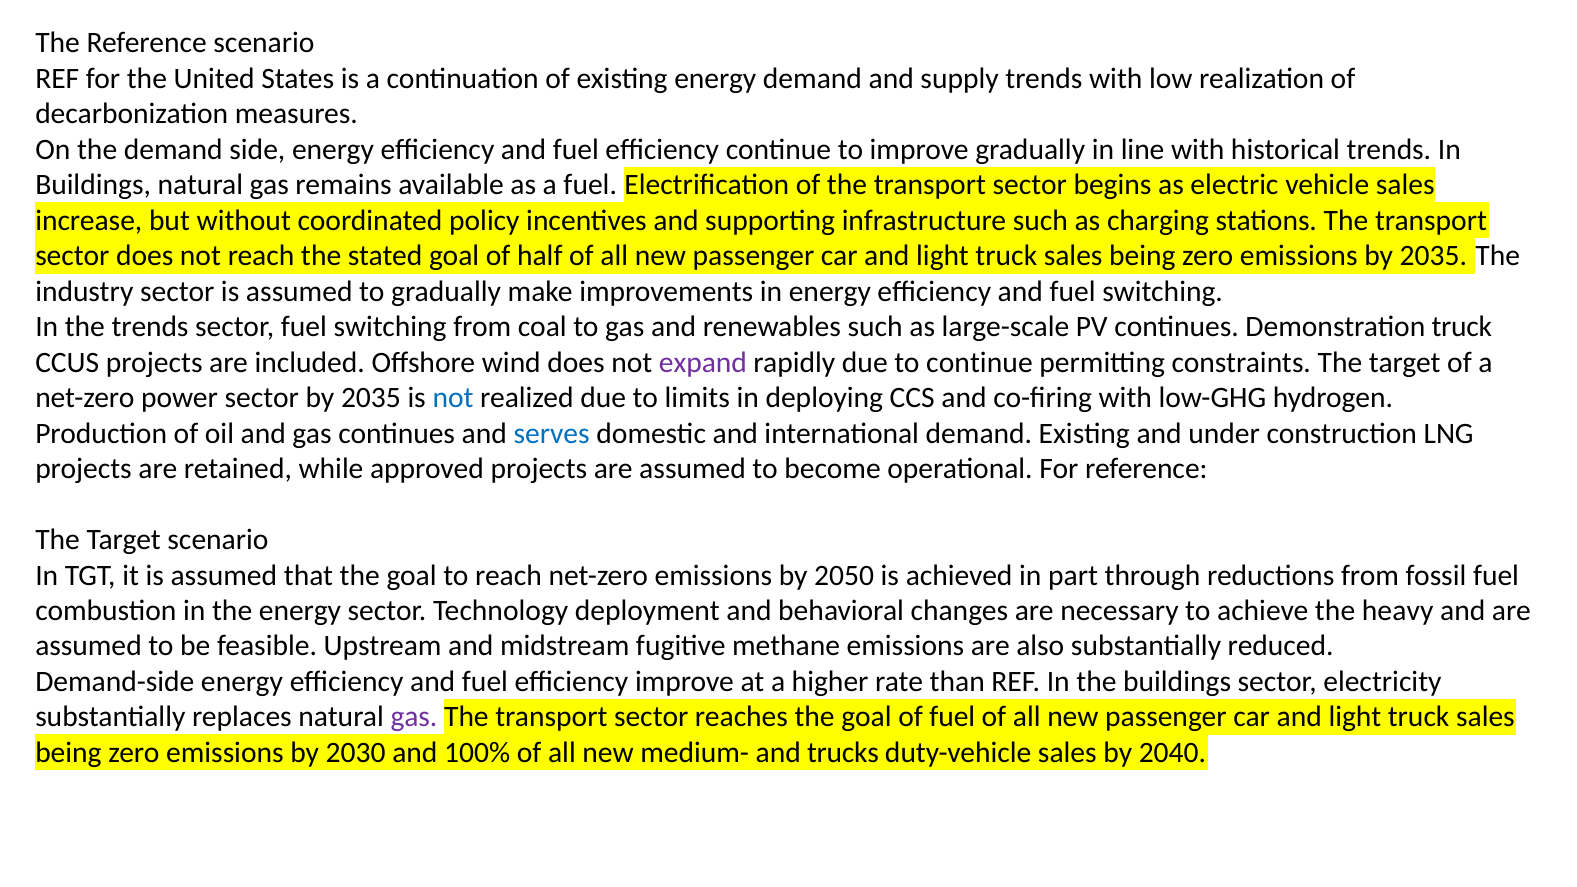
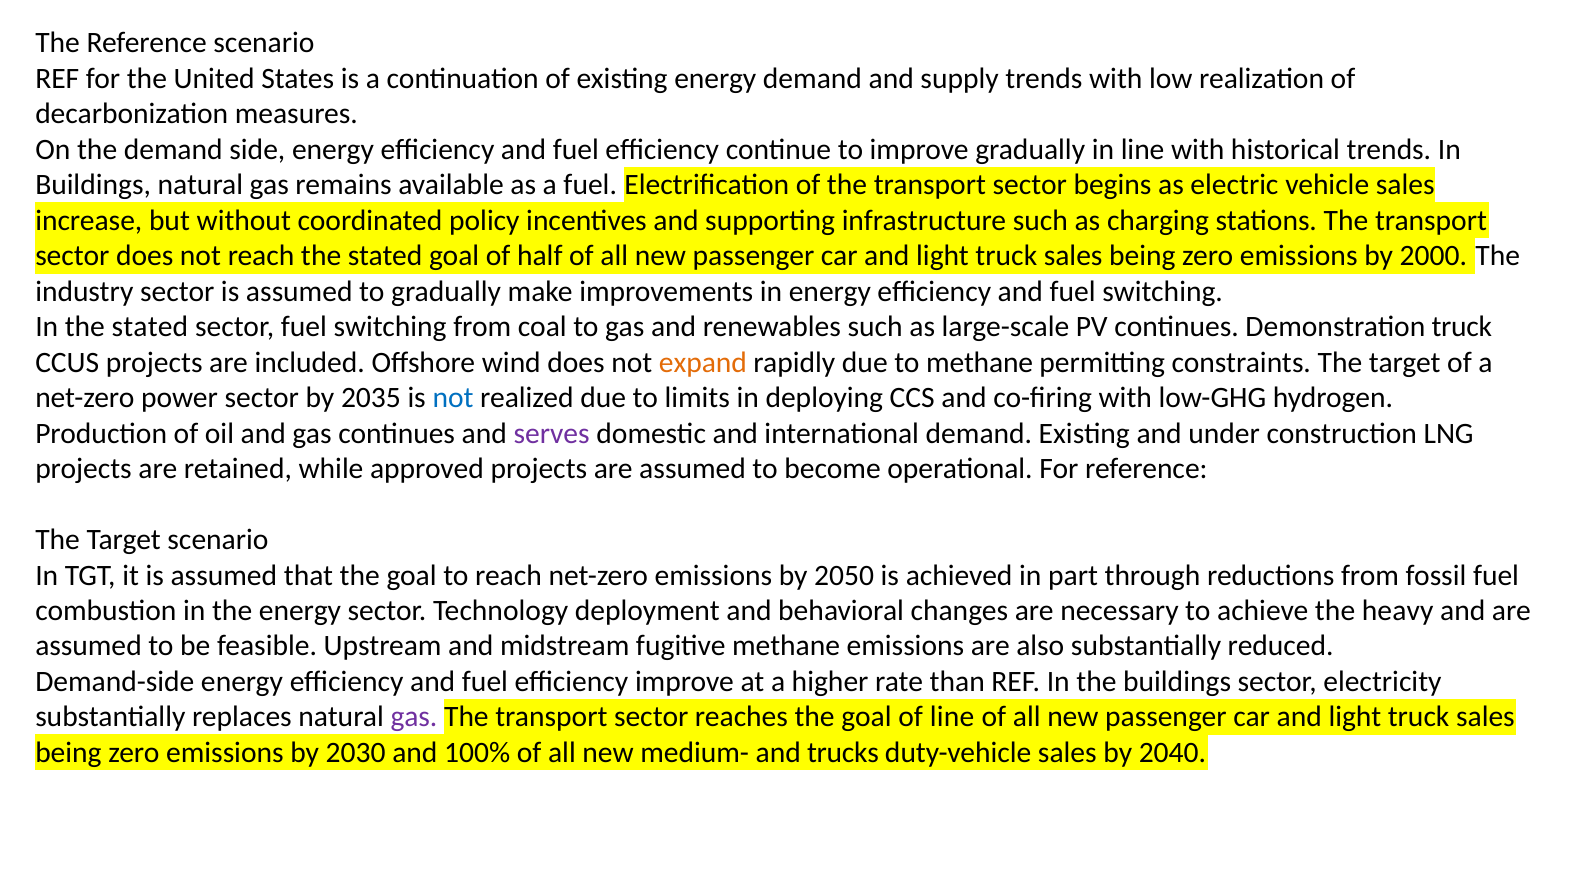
emissions by 2035: 2035 -> 2000
In the trends: trends -> stated
expand colour: purple -> orange
to continue: continue -> methane
serves colour: blue -> purple
of fuel: fuel -> line
